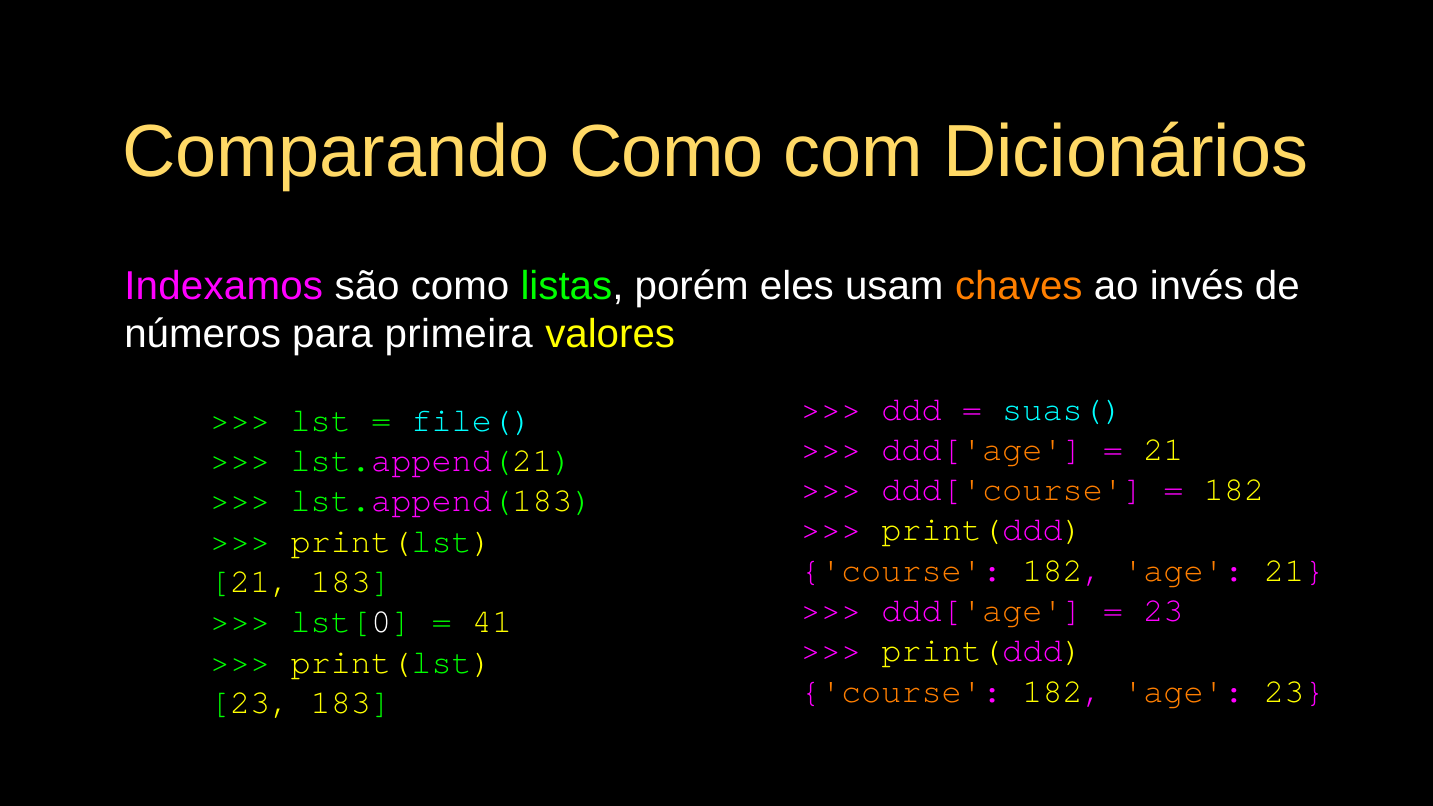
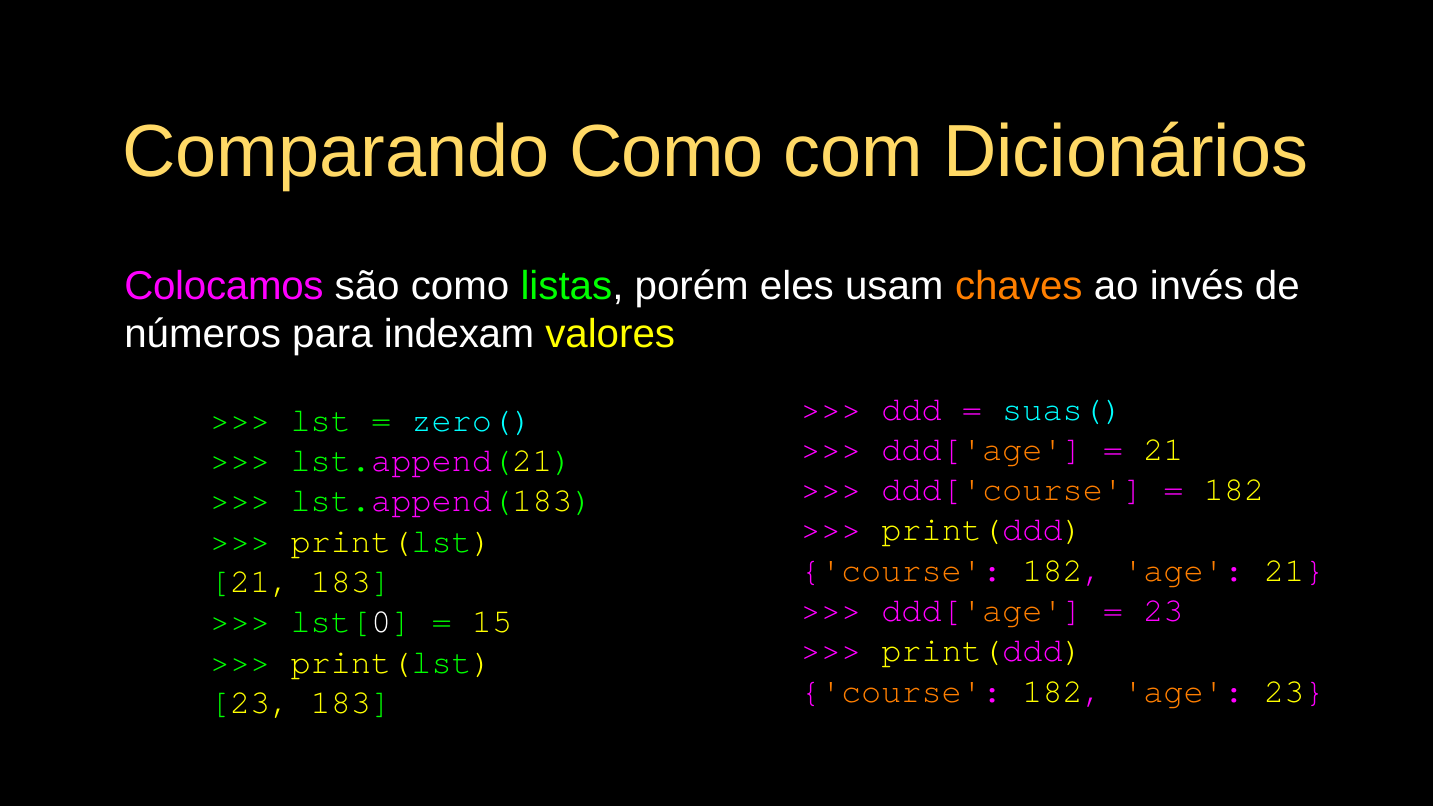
Indexamos: Indexamos -> Colocamos
primeira: primeira -> indexam
file(: file( -> zero(
41: 41 -> 15
